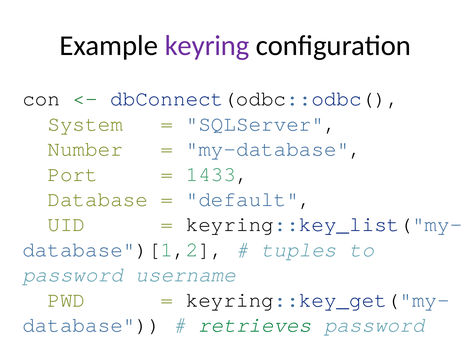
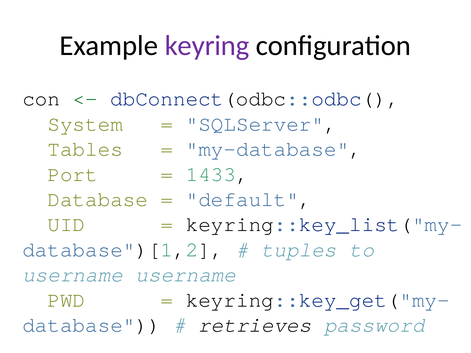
Number: Number -> Tables
password at (73, 275): password -> username
retrieves colour: green -> black
